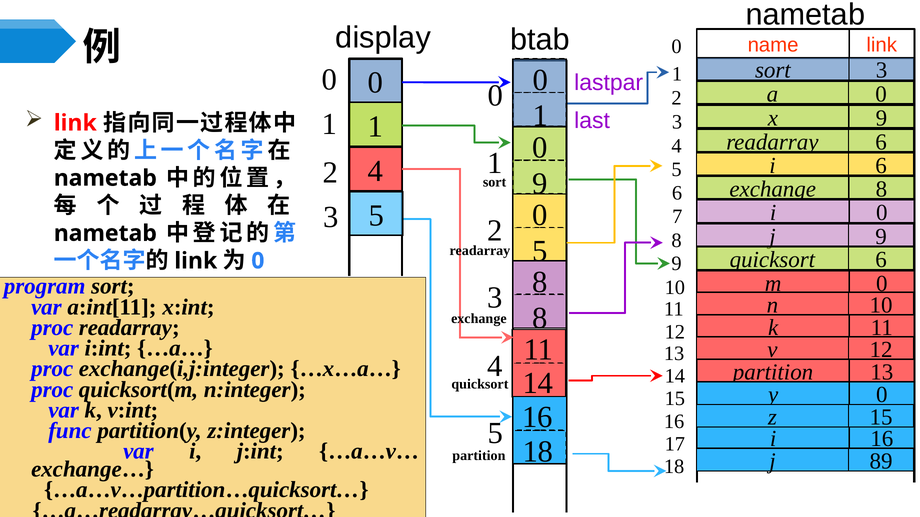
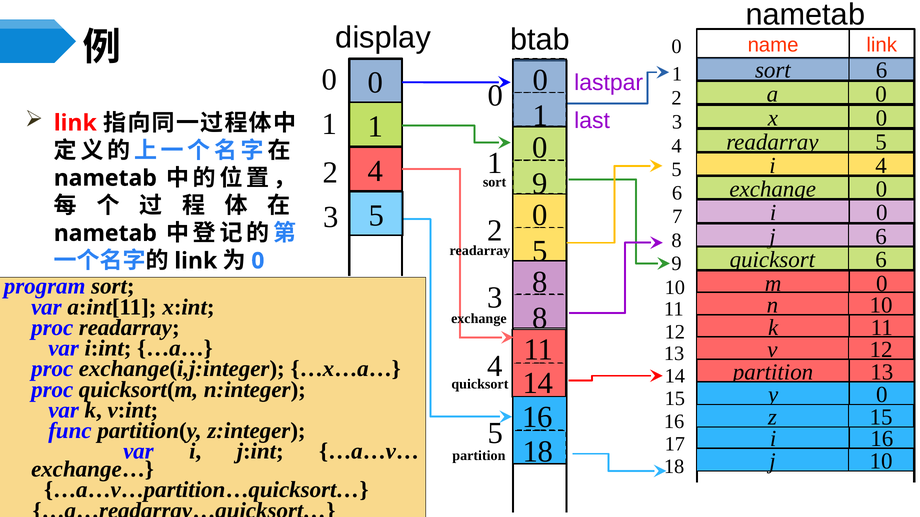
1 3: 3 -> 6
3 9: 9 -> 0
4 6: 6 -> 5
5 6: 6 -> 4
6 8: 8 -> 0
8 9: 9 -> 6
18 89: 89 -> 10
